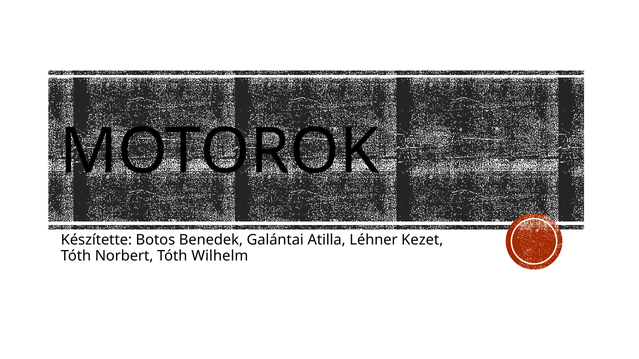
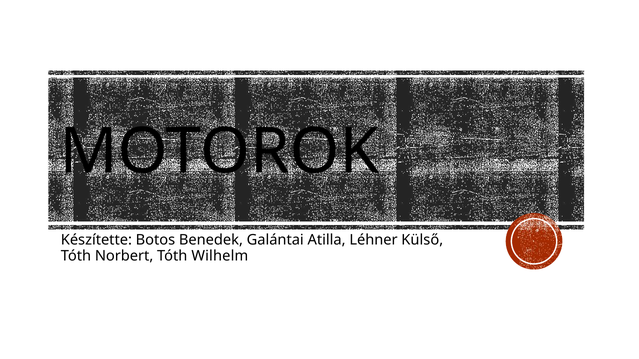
Kezet: Kezet -> Külső
